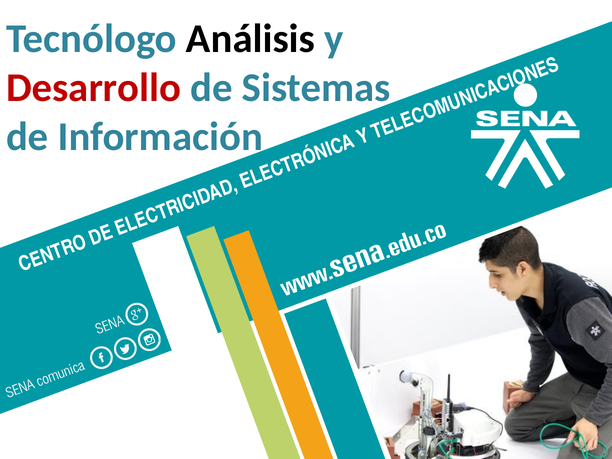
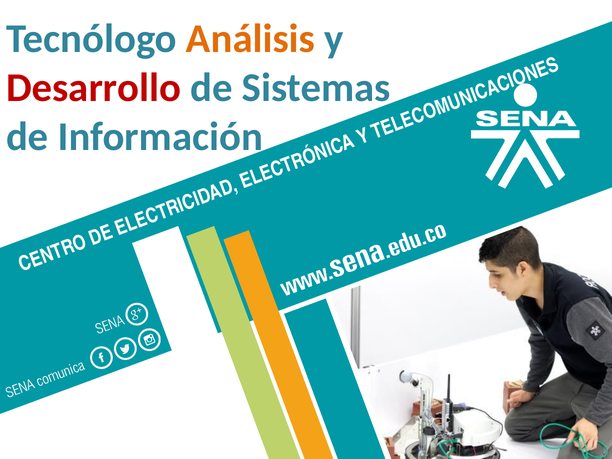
Análisis colour: black -> orange
